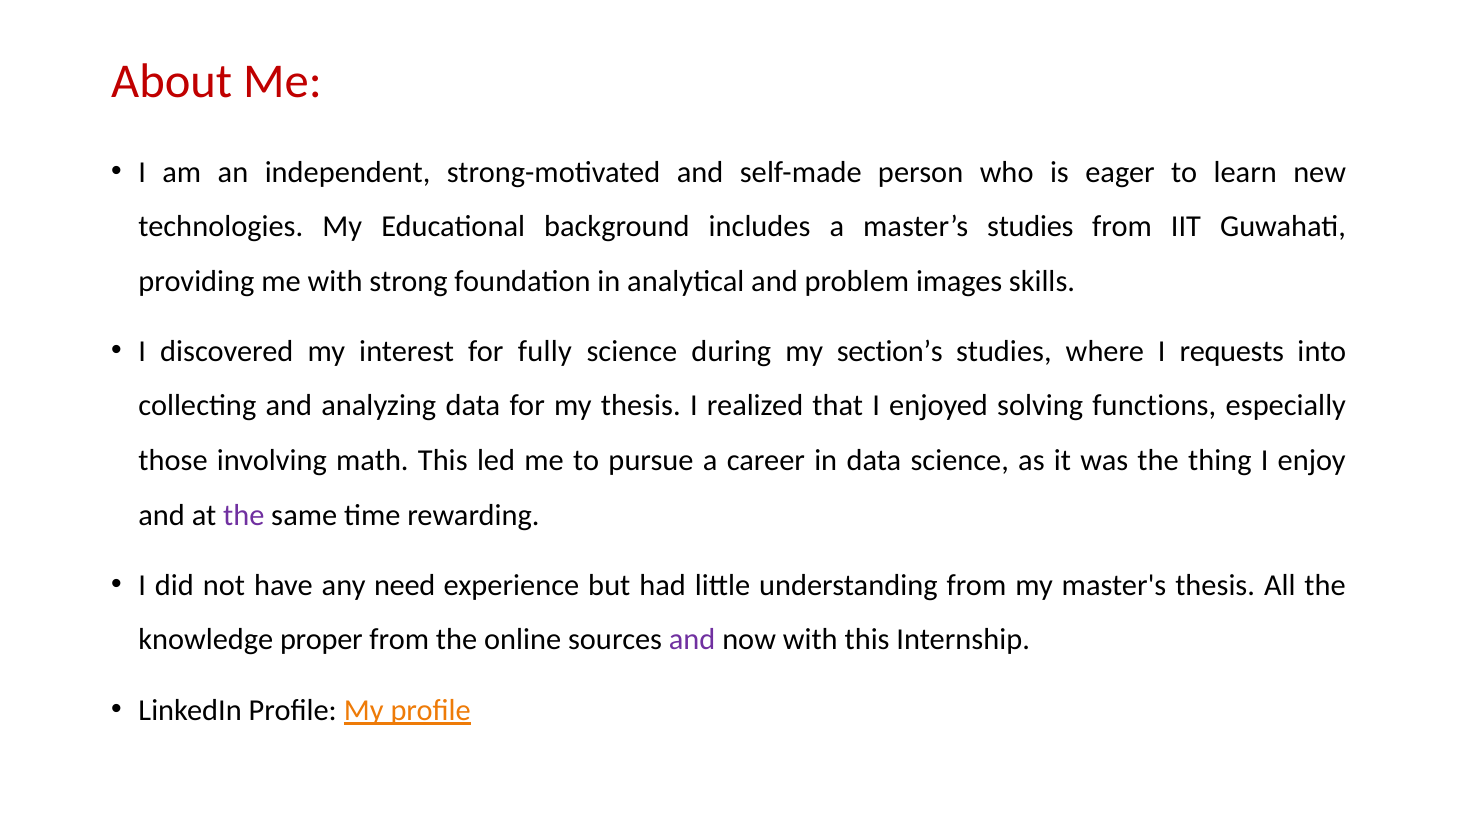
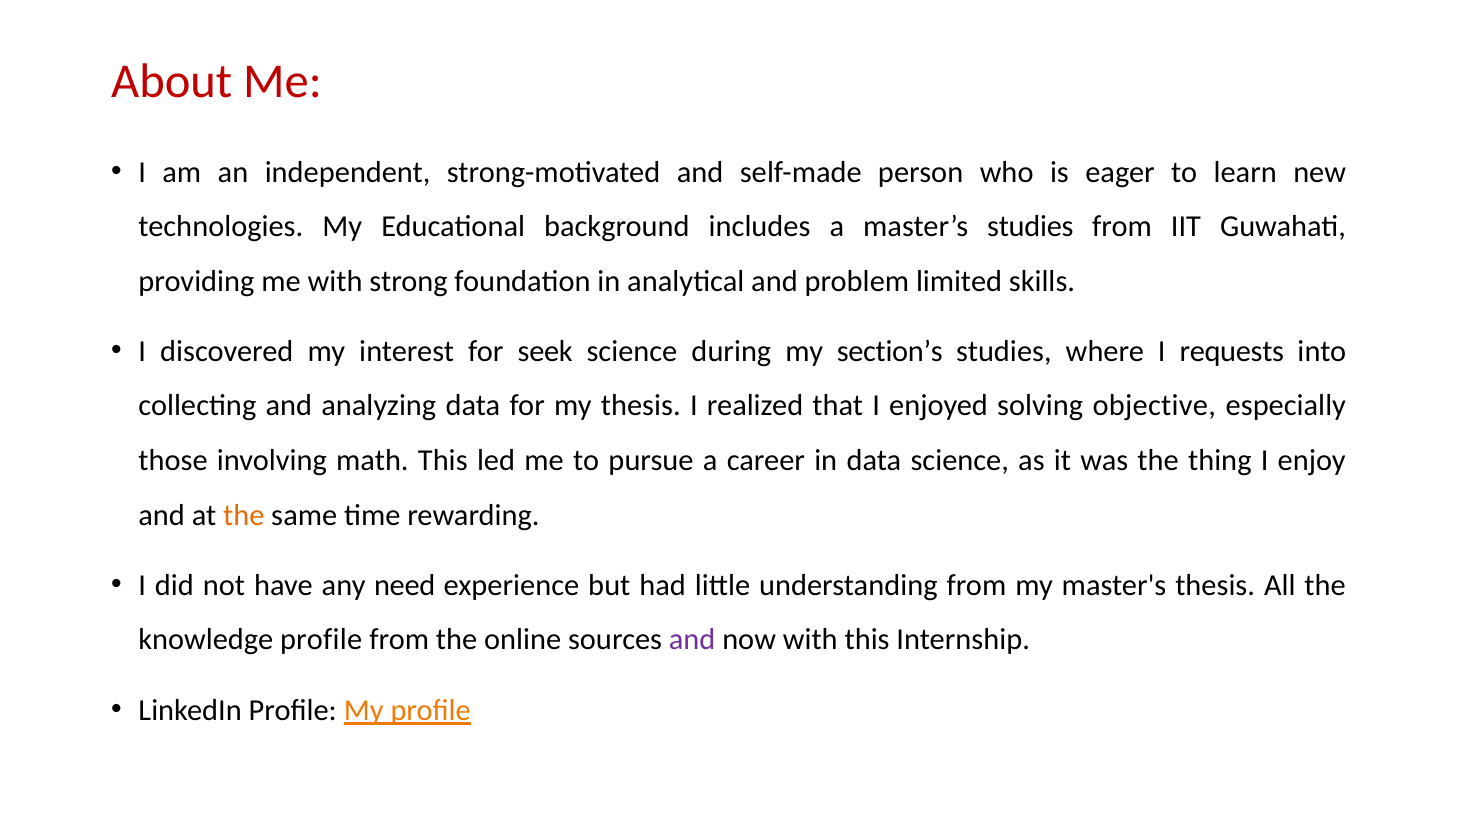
images: images -> limited
fully: fully -> seek
functions: functions -> objective
the at (244, 515) colour: purple -> orange
knowledge proper: proper -> profile
